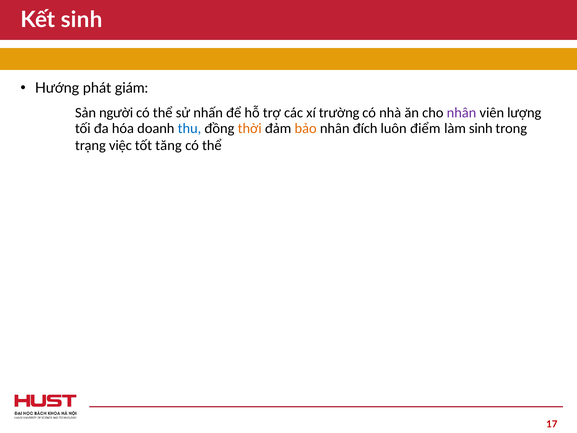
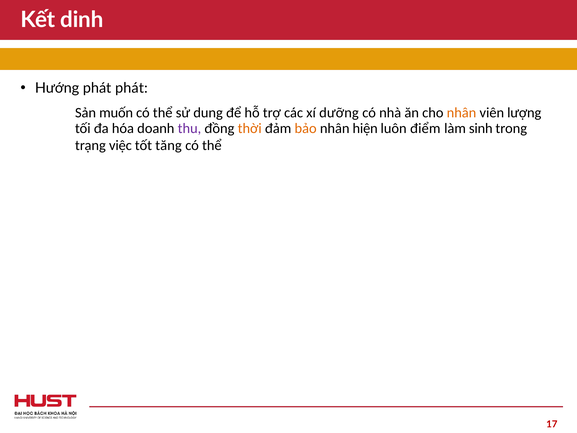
Kết sinh: sinh -> dinh
phát giám: giám -> phát
người: người -> muốn
nhấn: nhấn -> dung
trường: trường -> dưỡng
nhân at (461, 113) colour: purple -> orange
thu colour: blue -> purple
đích: đích -> hiện
